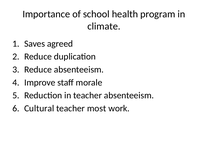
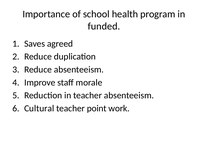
climate: climate -> funded
most: most -> point
